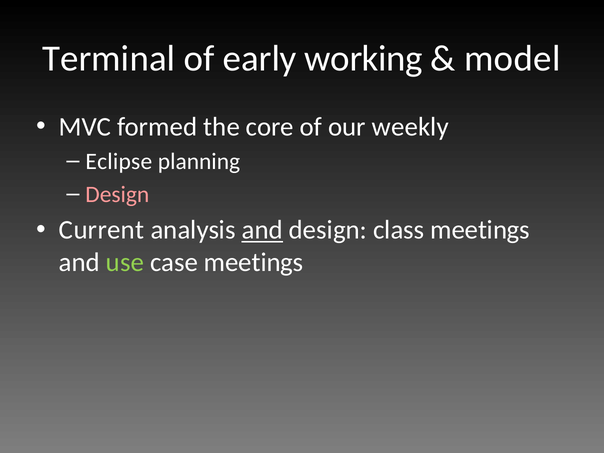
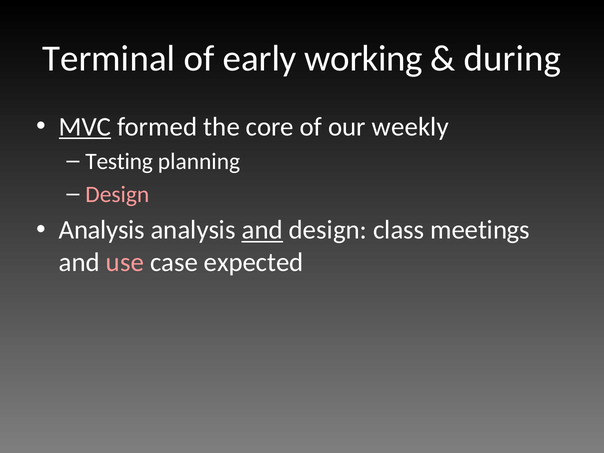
model: model -> during
MVC underline: none -> present
Eclipse: Eclipse -> Testing
Current at (102, 230): Current -> Analysis
use colour: light green -> pink
case meetings: meetings -> expected
